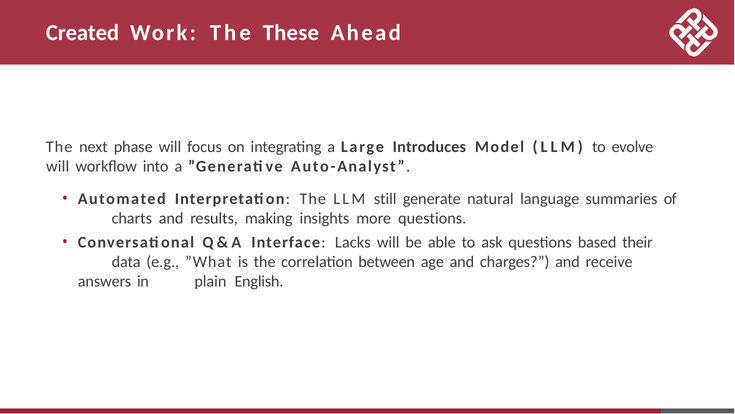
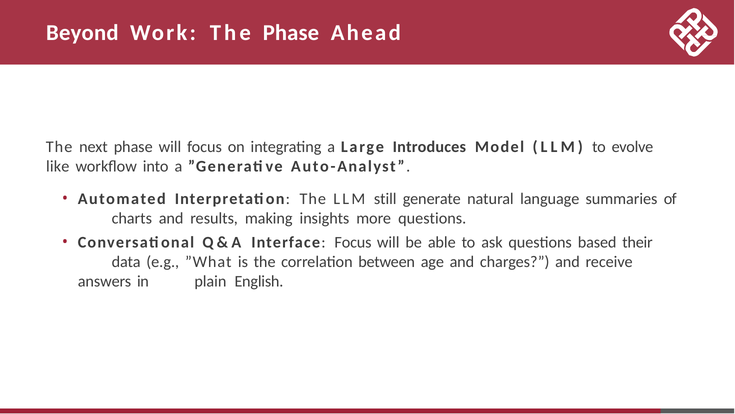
Created: Created -> Beyond
The These: These -> Phase
will at (58, 166): will -> like
Interface Lacks: Lacks -> Focus
